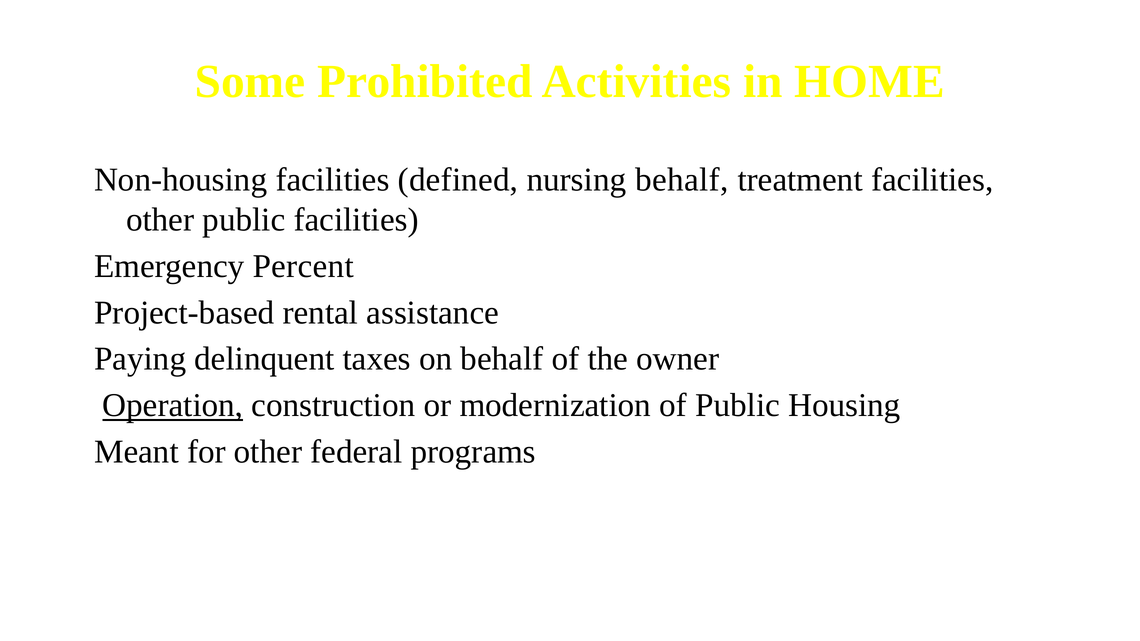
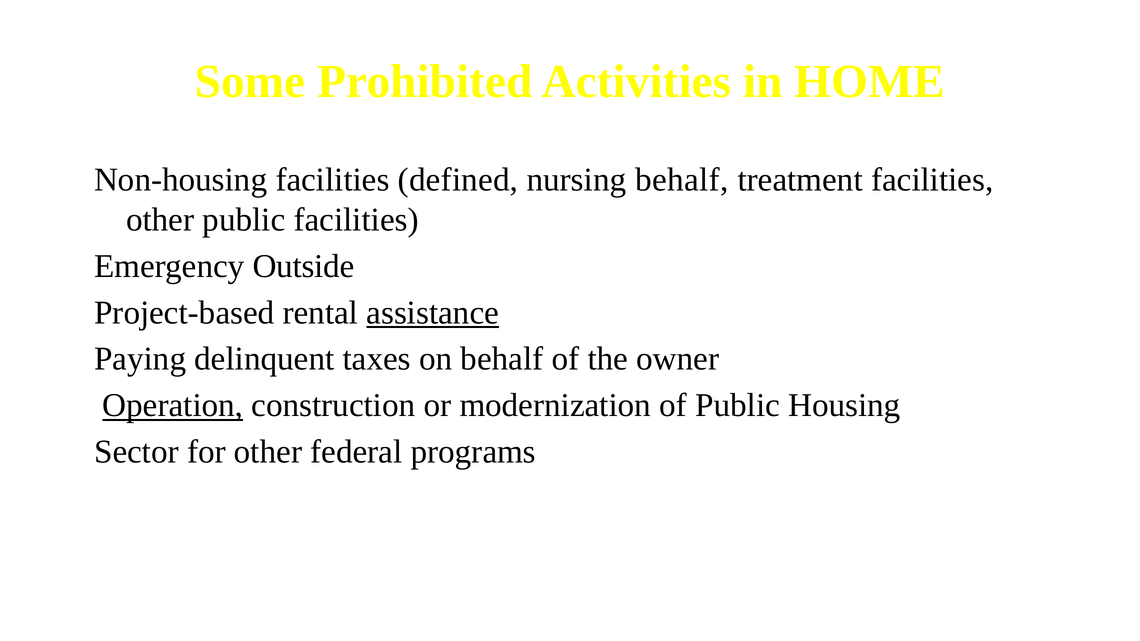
Percent: Percent -> Outside
assistance underline: none -> present
Meant: Meant -> Sector
